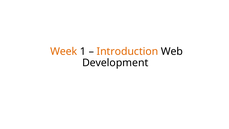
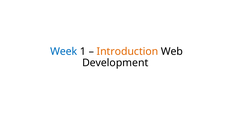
Week colour: orange -> blue
